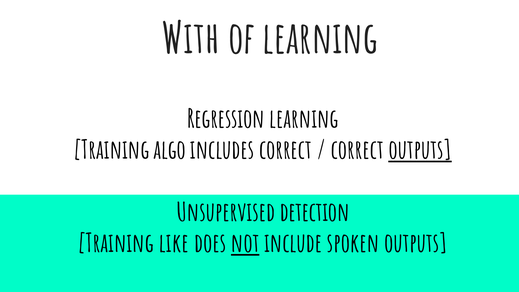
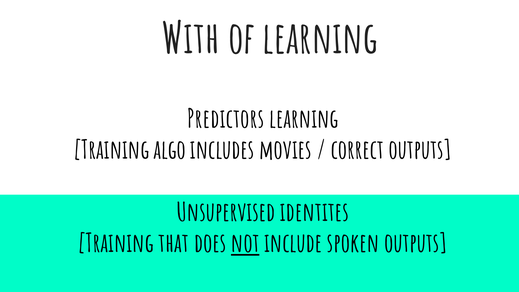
Regression: Regression -> Predictors
includes correct: correct -> movies
outputs at (420, 150) underline: present -> none
detection: detection -> identites
like: like -> that
